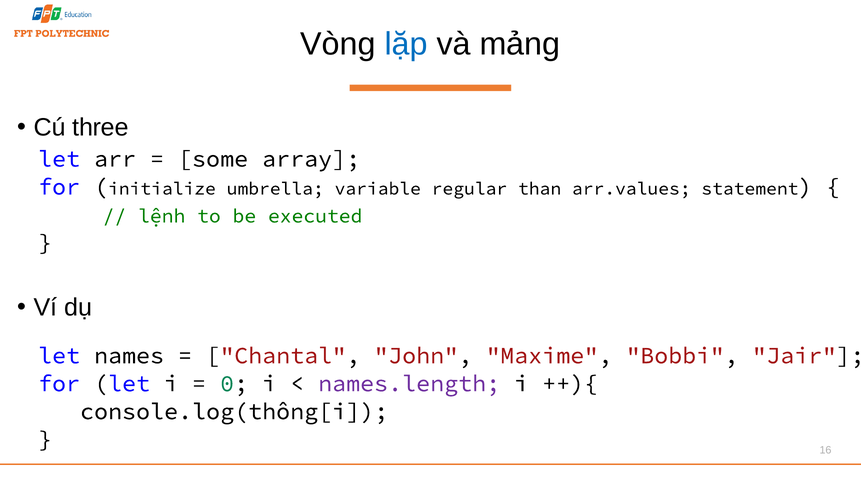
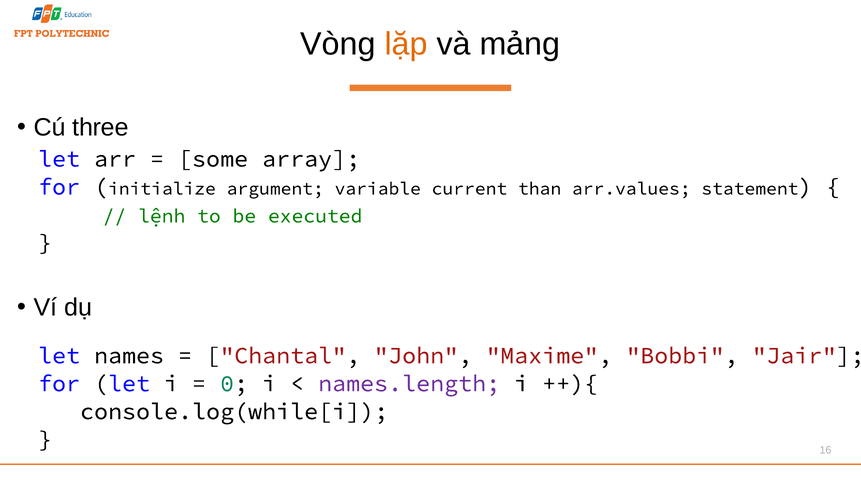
lặp colour: blue -> orange
umbrella: umbrella -> argument
regular: regular -> current
console.log(thông[i: console.log(thông[i -> console.log(while[i
